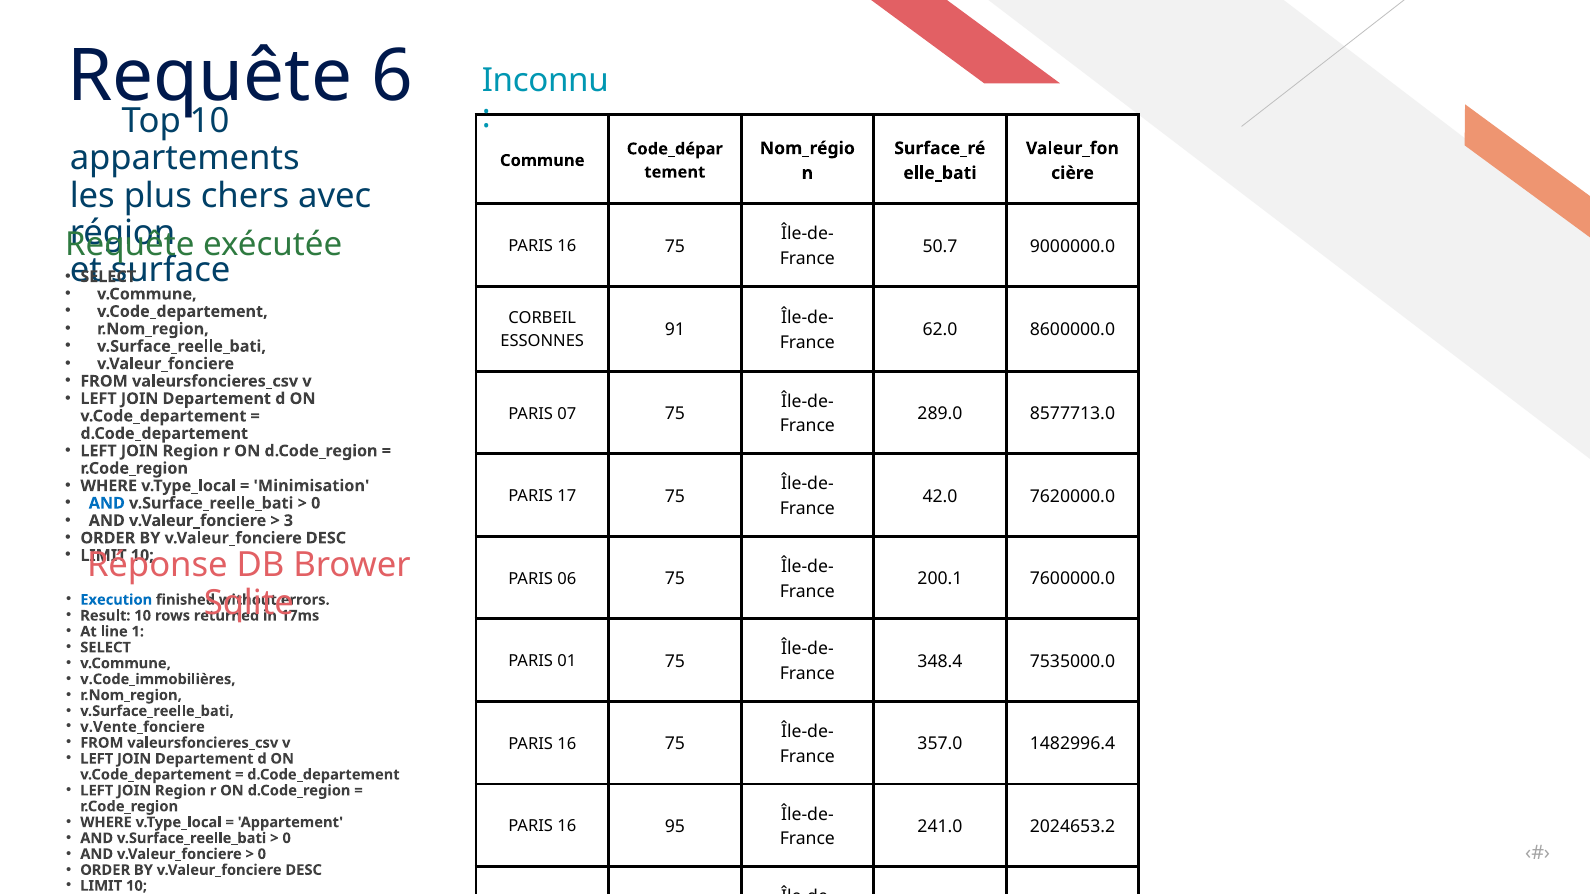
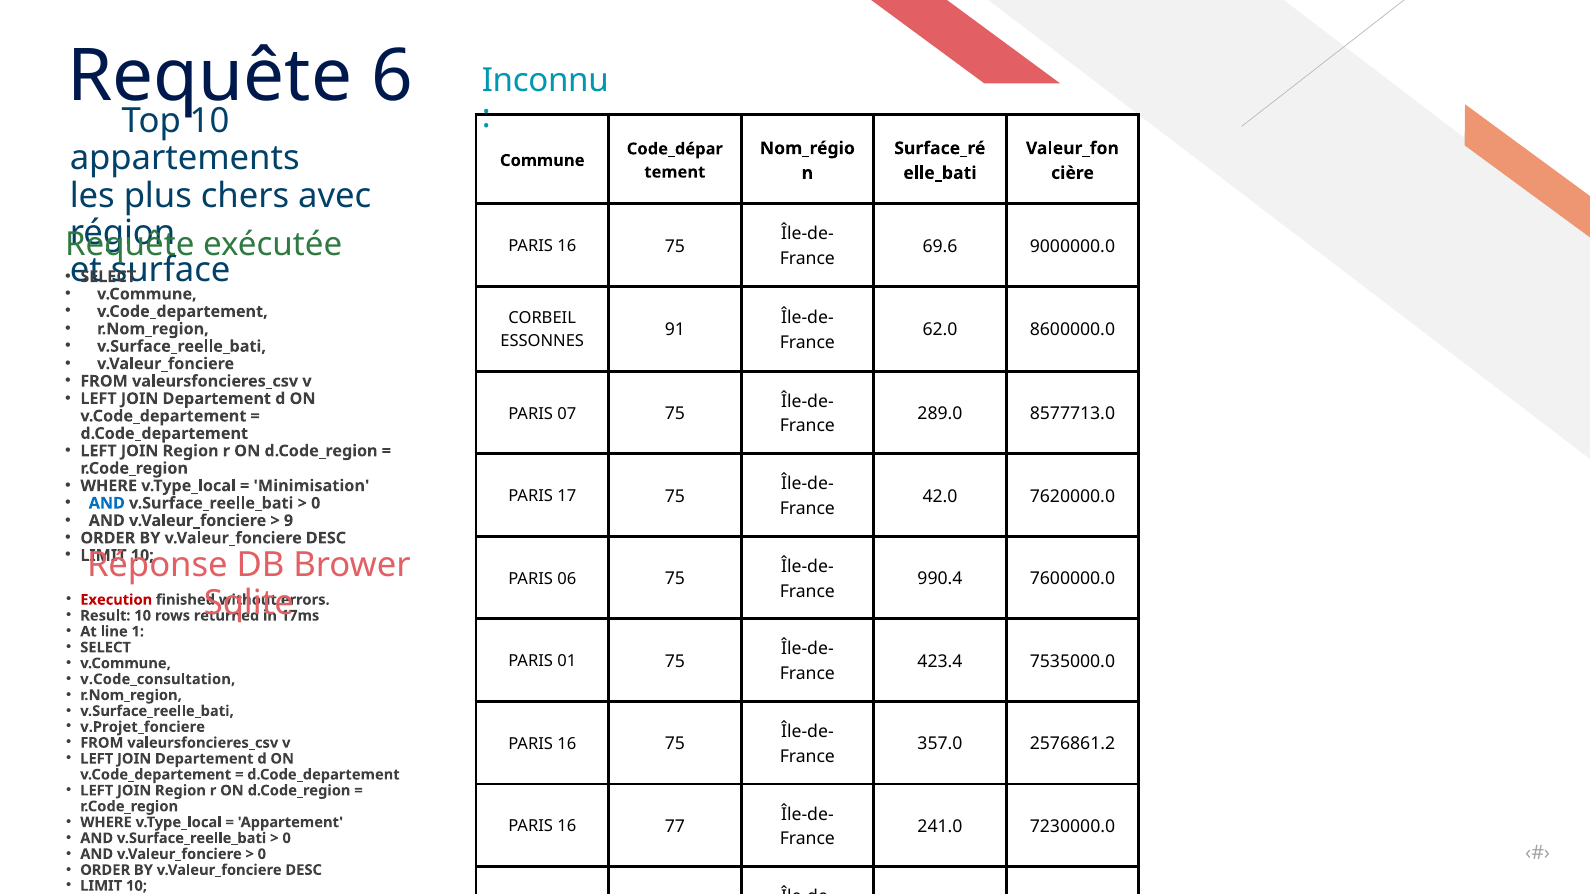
50.7: 50.7 -> 69.6
3: 3 -> 9
200.1: 200.1 -> 990.4
Execution colour: blue -> red
348.4: 348.4 -> 423.4
v.Code_immobilières: v.Code_immobilières -> v.Code_consultation
v.Vente_fonciere: v.Vente_fonciere -> v.Projet_fonciere
1482996.4: 1482996.4 -> 2576861.2
2024653.2: 2024653.2 -> 7230000.0
95: 95 -> 77
